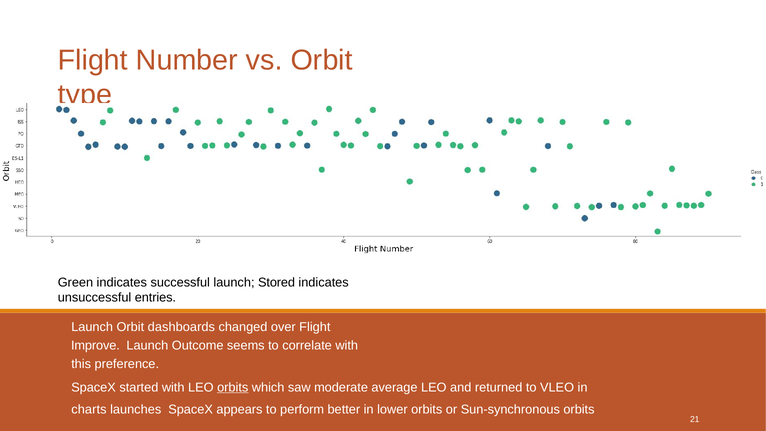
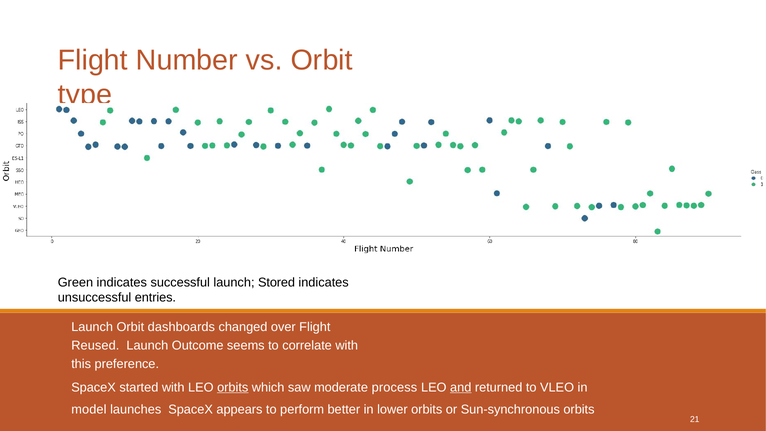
Improve: Improve -> Reused
average: average -> process
and underline: none -> present
charts: charts -> model
